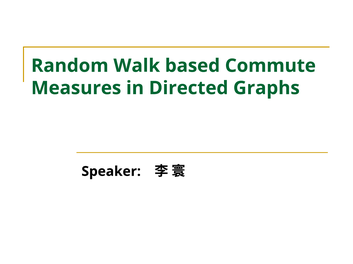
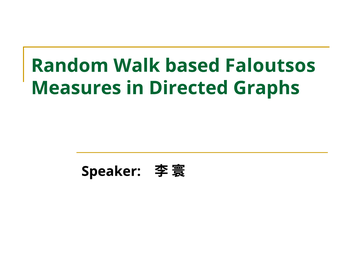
Commute: Commute -> Faloutsos
